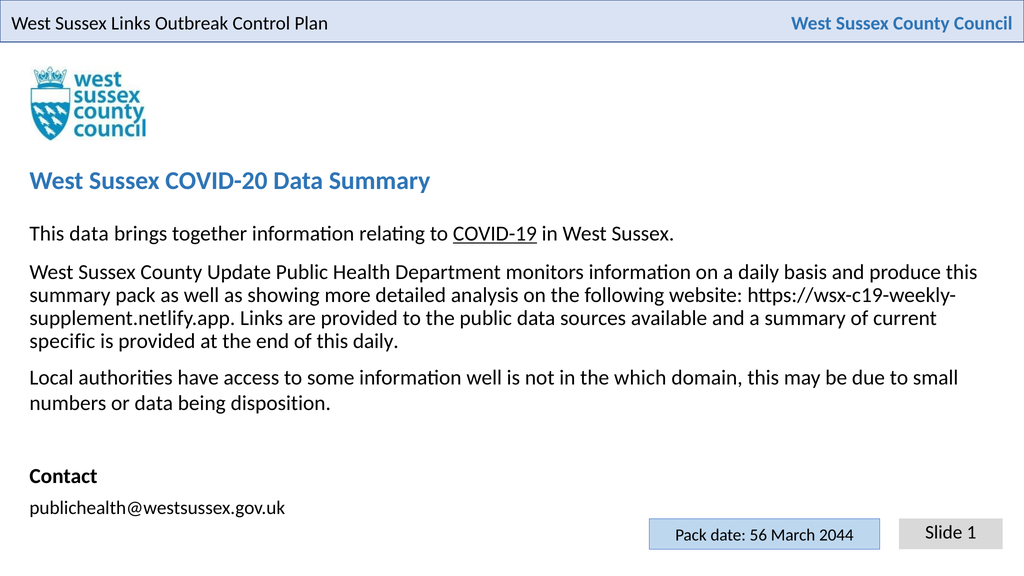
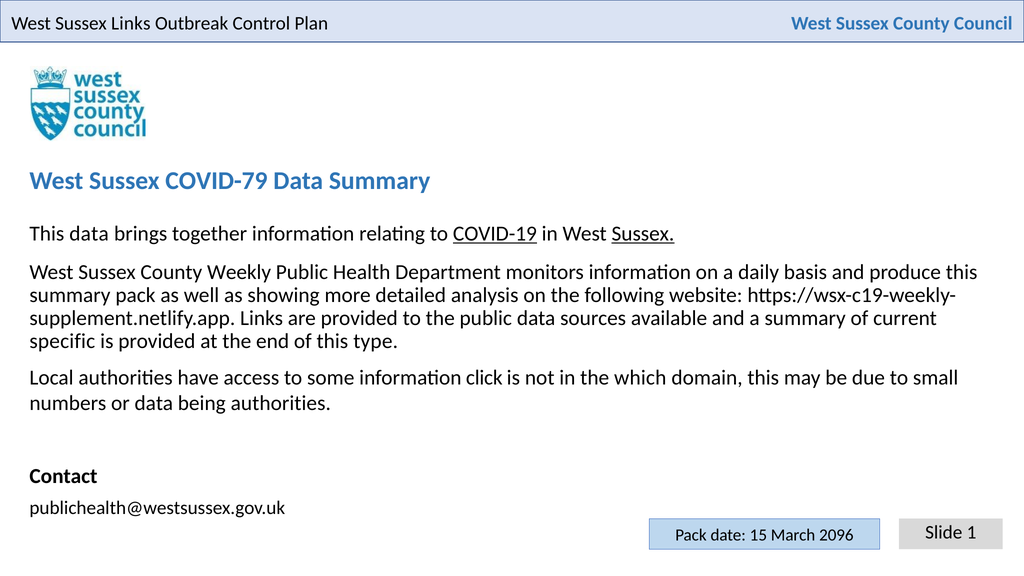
COVID-20: COVID-20 -> COVID-79
Sussex at (643, 234) underline: none -> present
Update: Update -> Weekly
this daily: daily -> type
information well: well -> click
being disposition: disposition -> authorities
56: 56 -> 15
2044: 2044 -> 2096
